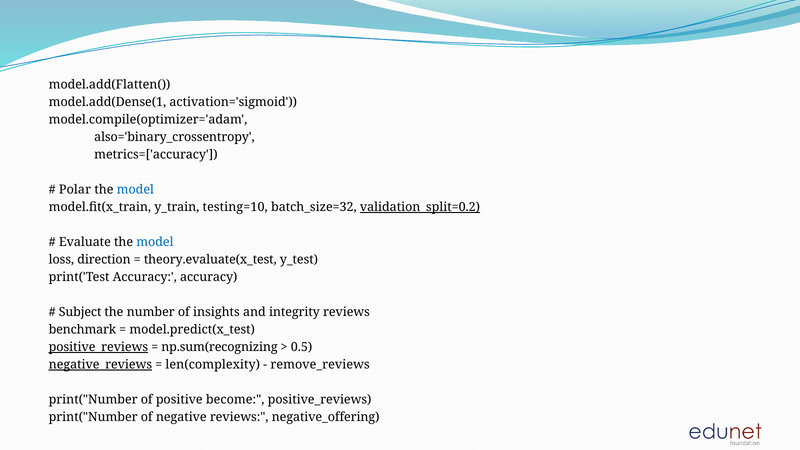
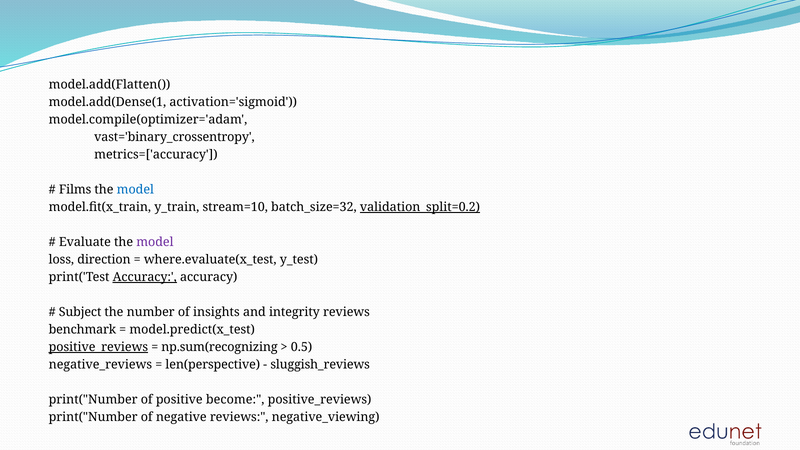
also='binary_crossentropy: also='binary_crossentropy -> vast='binary_crossentropy
Polar: Polar -> Films
testing=10: testing=10 -> stream=10
model at (155, 242) colour: blue -> purple
theory.evaluate(x_test: theory.evaluate(x_test -> where.evaluate(x_test
Accuracy at (145, 277) underline: none -> present
negative_reviews underline: present -> none
len(complexity: len(complexity -> len(perspective
remove_reviews: remove_reviews -> sluggish_reviews
negative_offering: negative_offering -> negative_viewing
